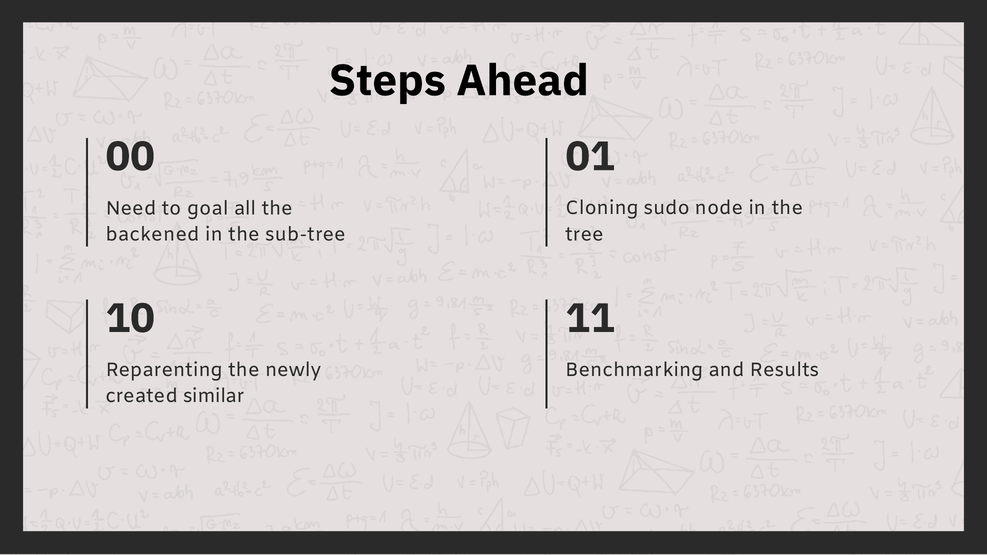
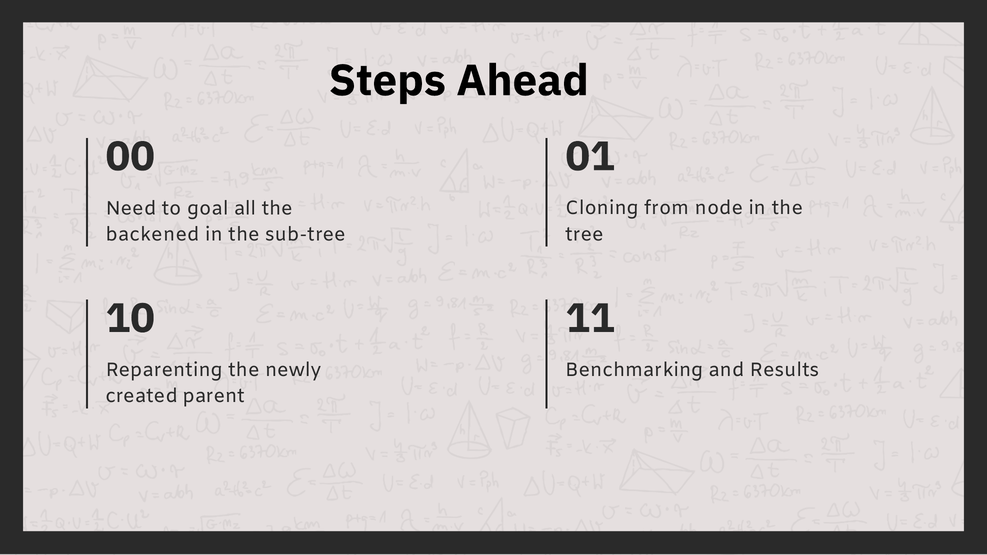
sudo: sudo -> from
similar: similar -> parent
